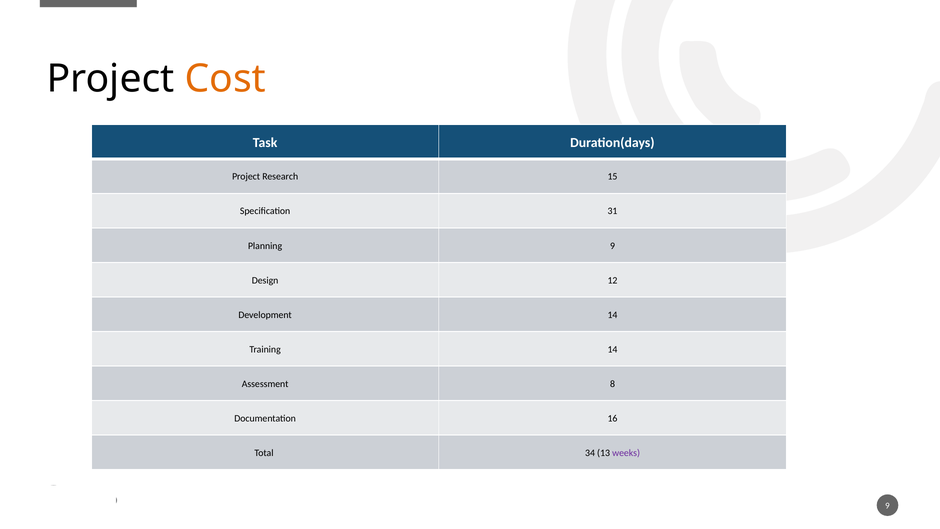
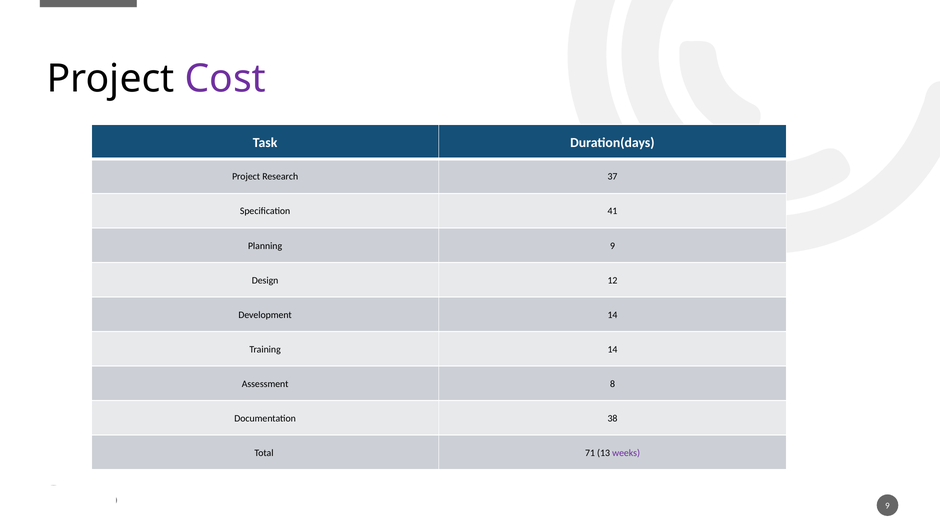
Cost colour: orange -> purple
15: 15 -> 37
31: 31 -> 41
16: 16 -> 38
34: 34 -> 71
